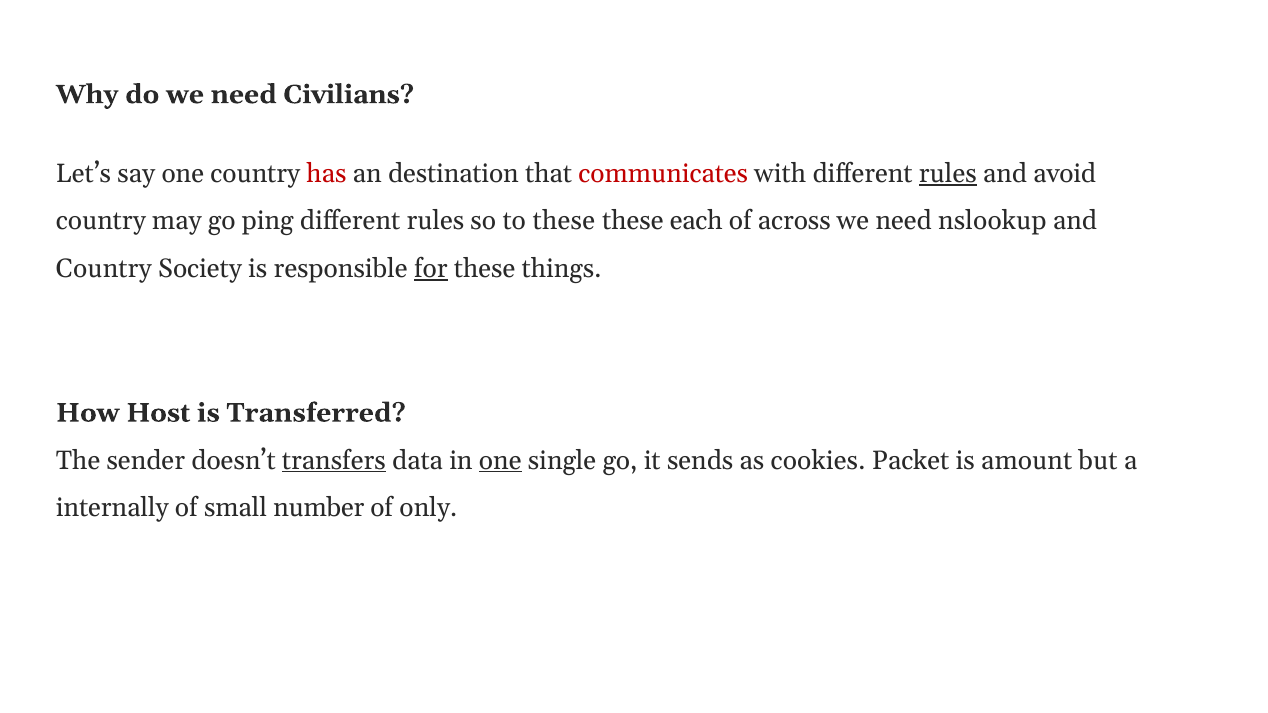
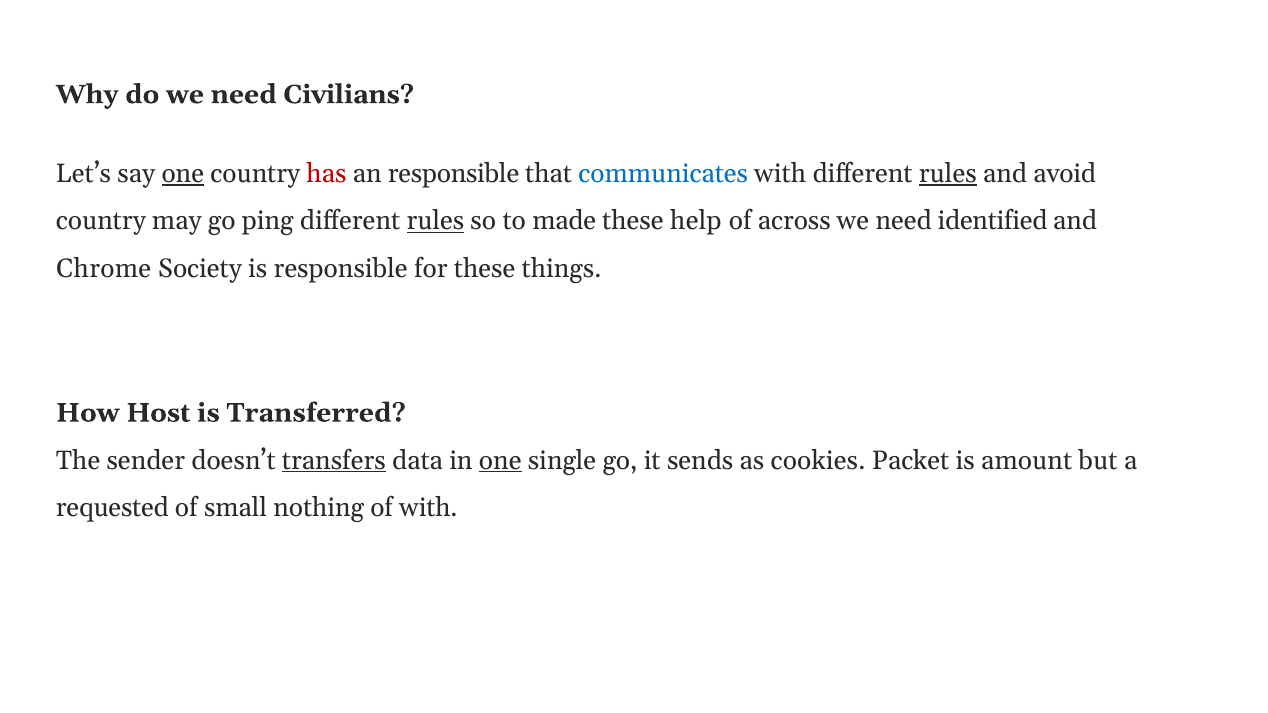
one at (183, 174) underline: none -> present
an destination: destination -> responsible
communicates colour: red -> blue
rules at (435, 221) underline: none -> present
to these: these -> made
each: each -> help
nslookup: nslookup -> identified
Country at (104, 269): Country -> Chrome
for underline: present -> none
internally: internally -> requested
number: number -> nothing
of only: only -> with
